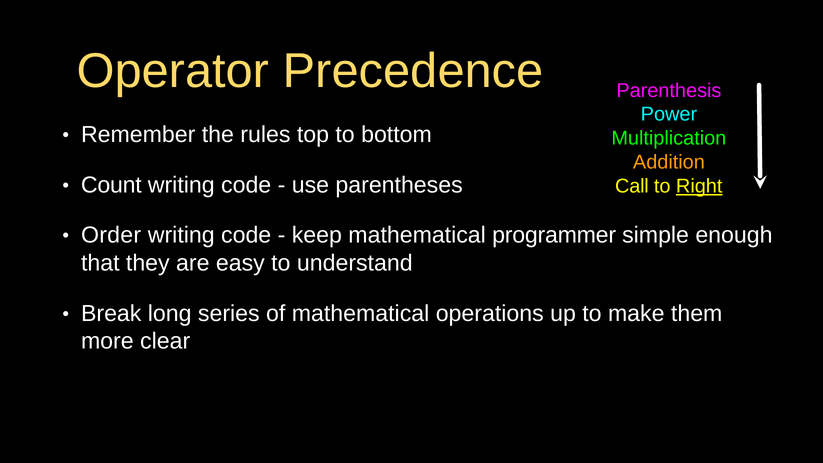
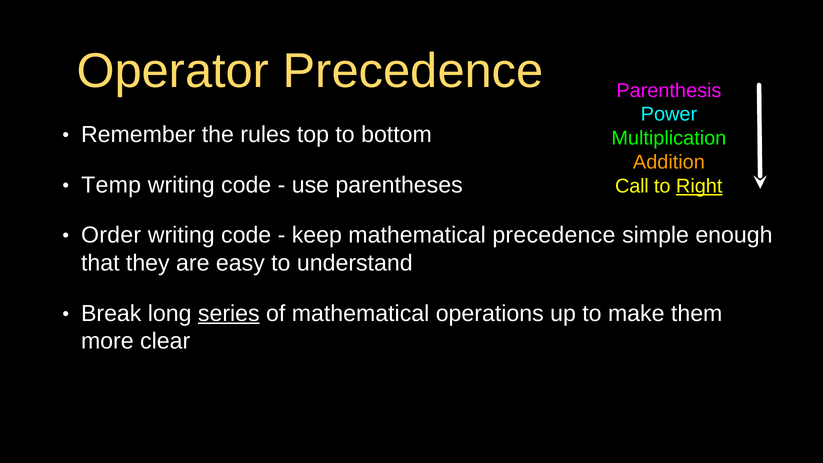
Count: Count -> Temp
mathematical programmer: programmer -> precedence
series underline: none -> present
